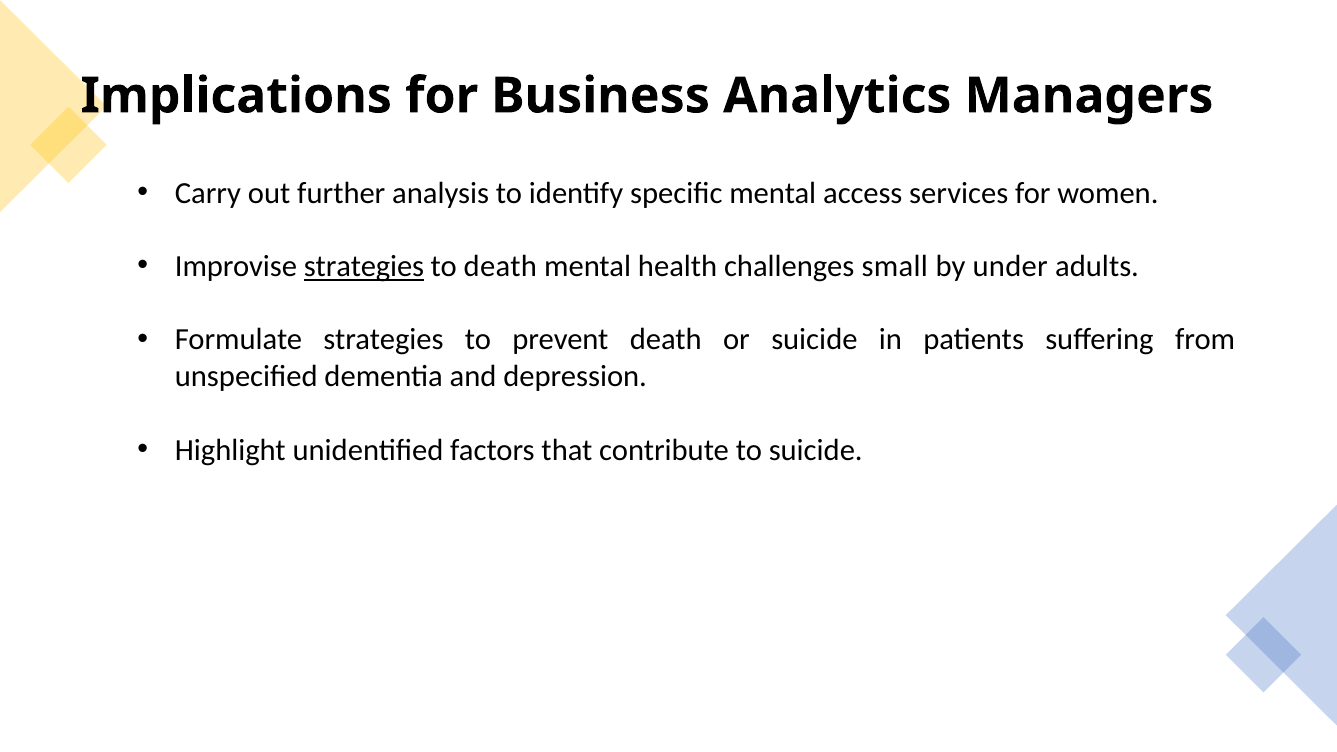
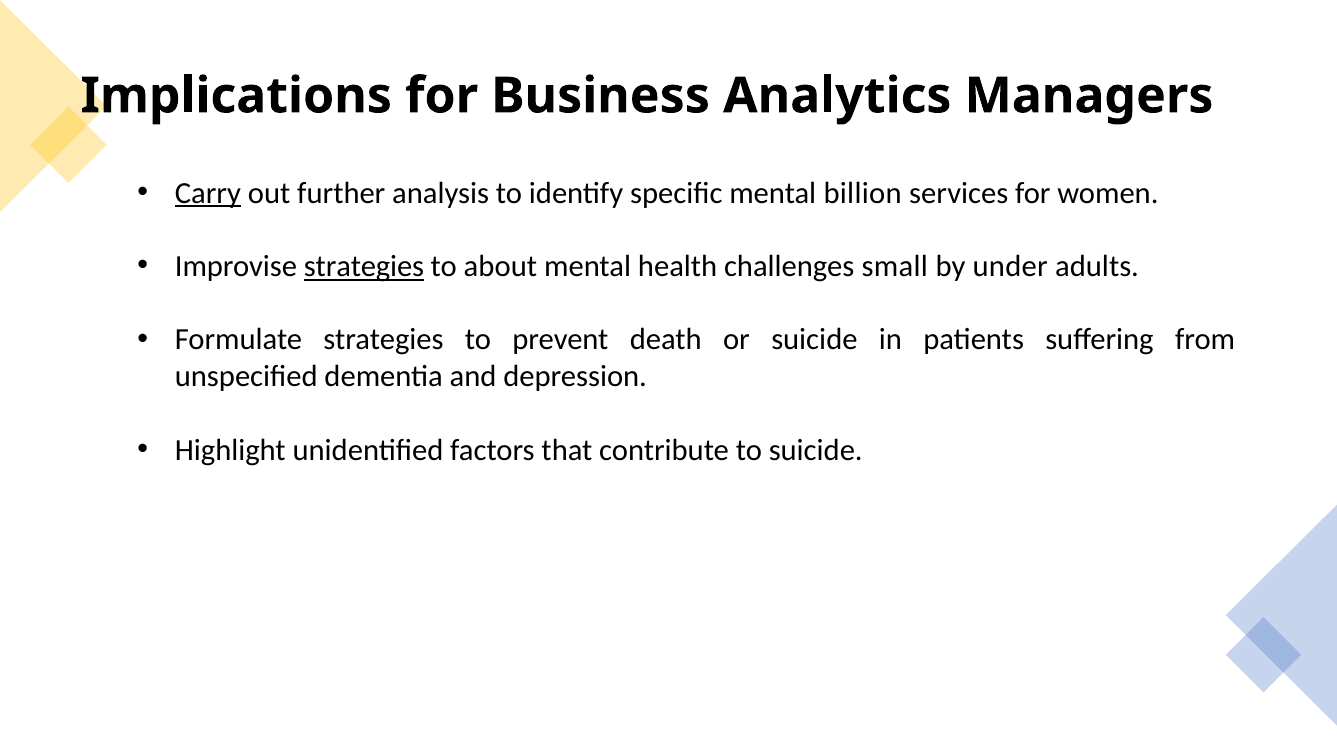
Carry underline: none -> present
access: access -> billion
to death: death -> about
